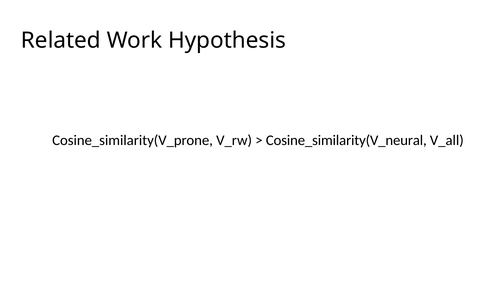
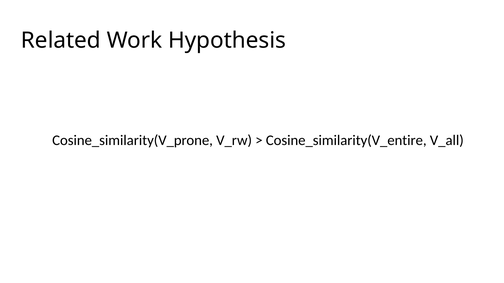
Cosine_similarity(V_neural: Cosine_similarity(V_neural -> Cosine_similarity(V_entire
